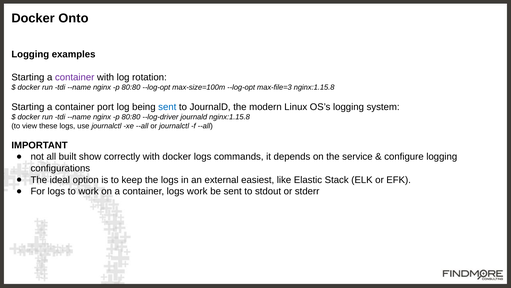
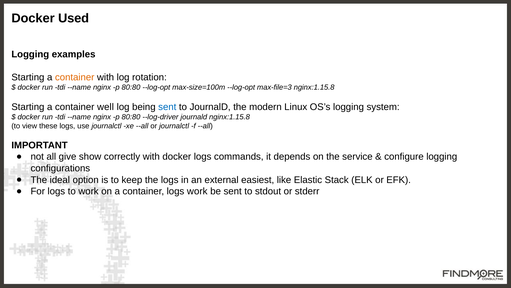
Onto: Onto -> Used
container at (75, 77) colour: purple -> orange
port: port -> well
built: built -> give
